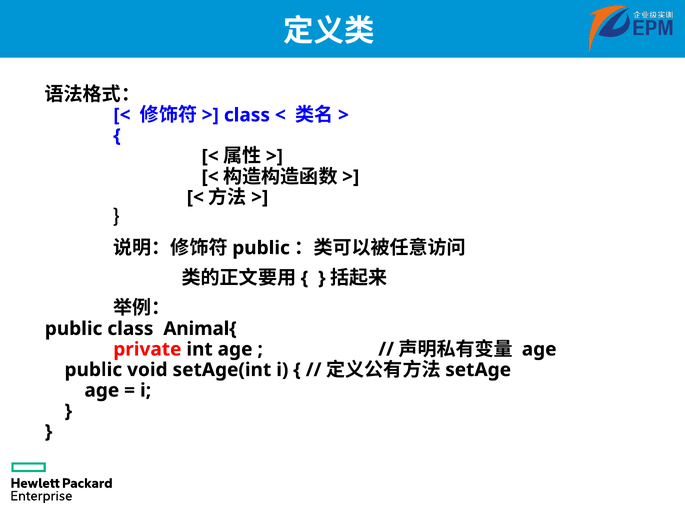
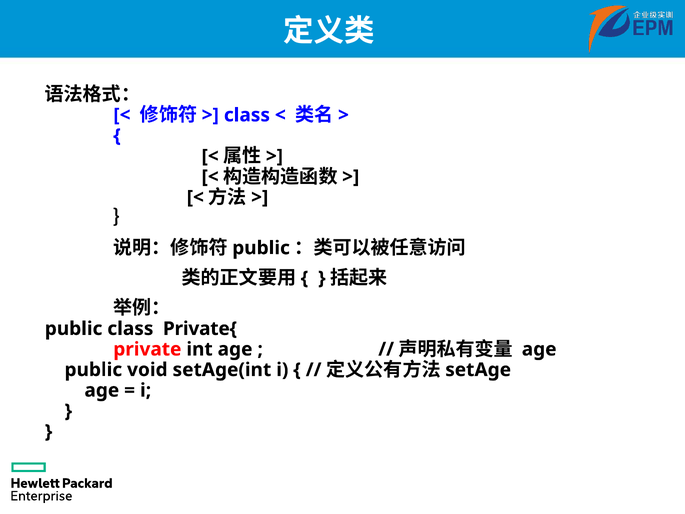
Animal{: Animal{ -> Private{
